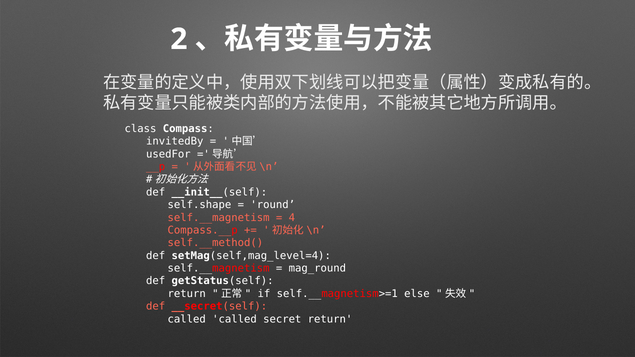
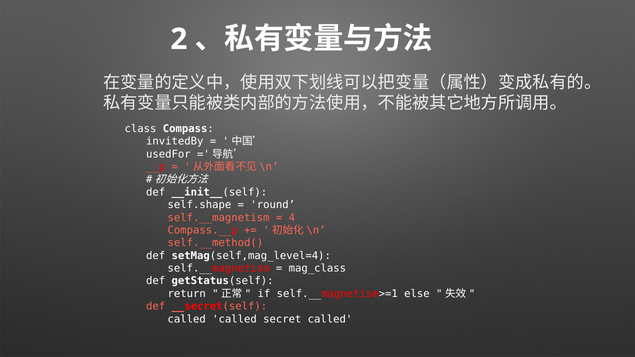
mag_round: mag_round -> mag_class
secret return: return -> called
